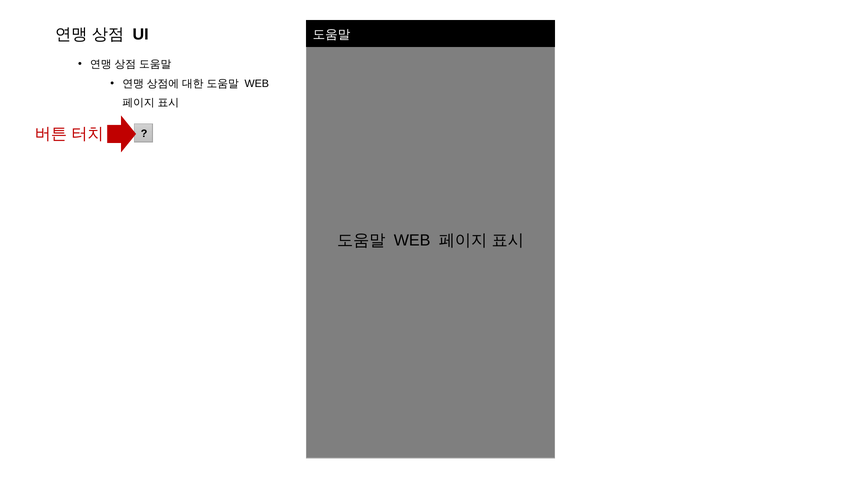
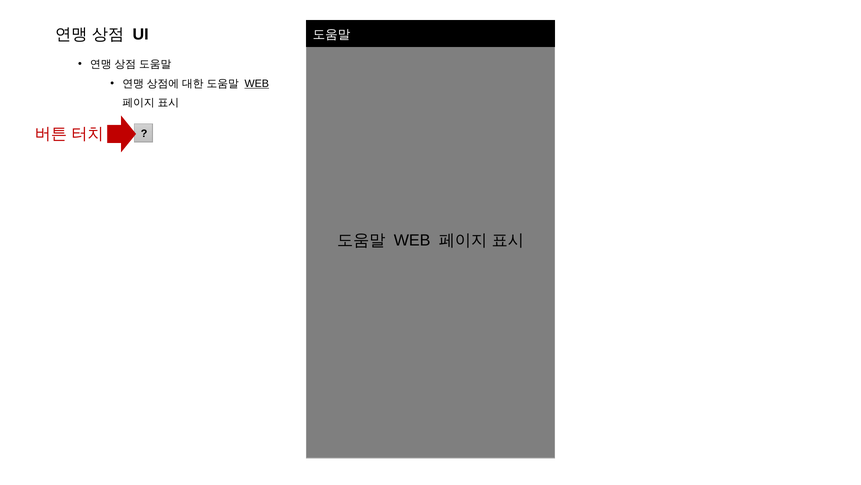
WEB at (257, 83) underline: none -> present
